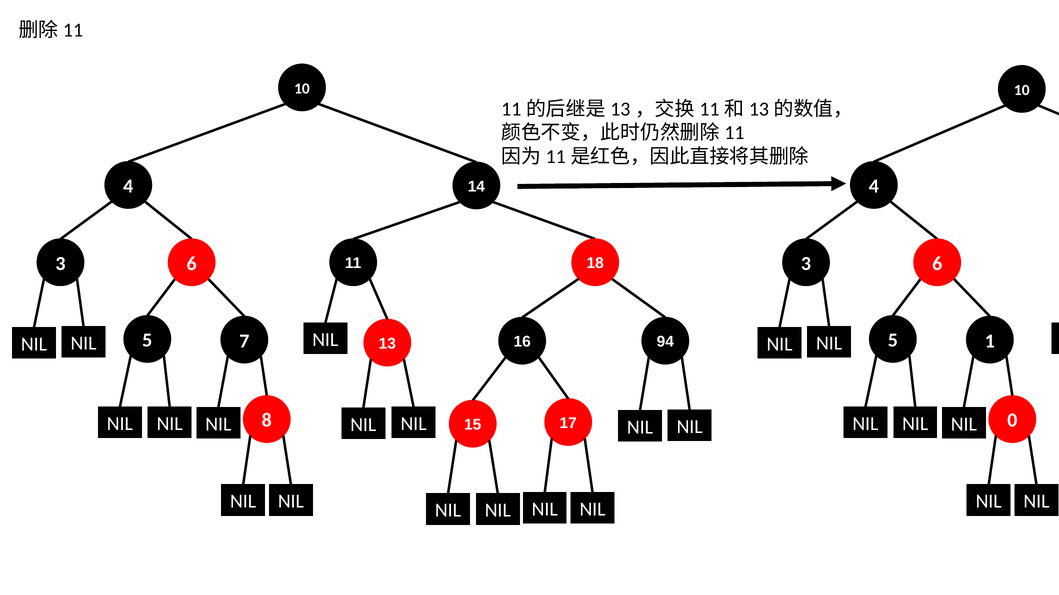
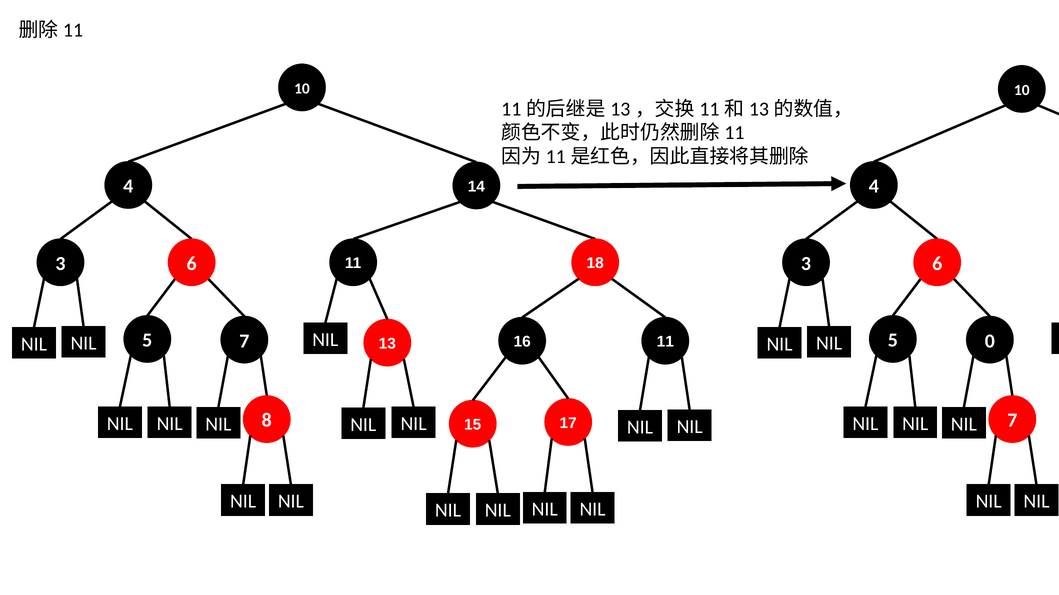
7 94: 94 -> 11
1: 1 -> 0
NIL NIL 0: 0 -> 7
